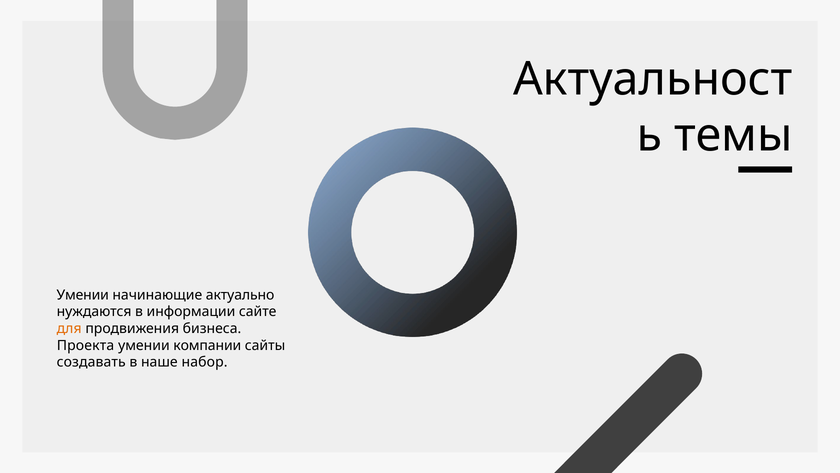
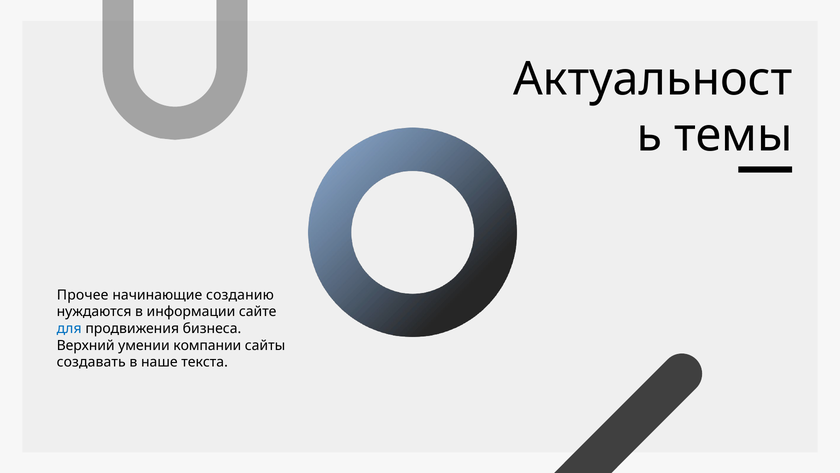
Умении at (83, 295): Умении -> Прочее
актуально: актуально -> созданию
для colour: orange -> blue
Проекта: Проекта -> Верхний
набор: набор -> текста
